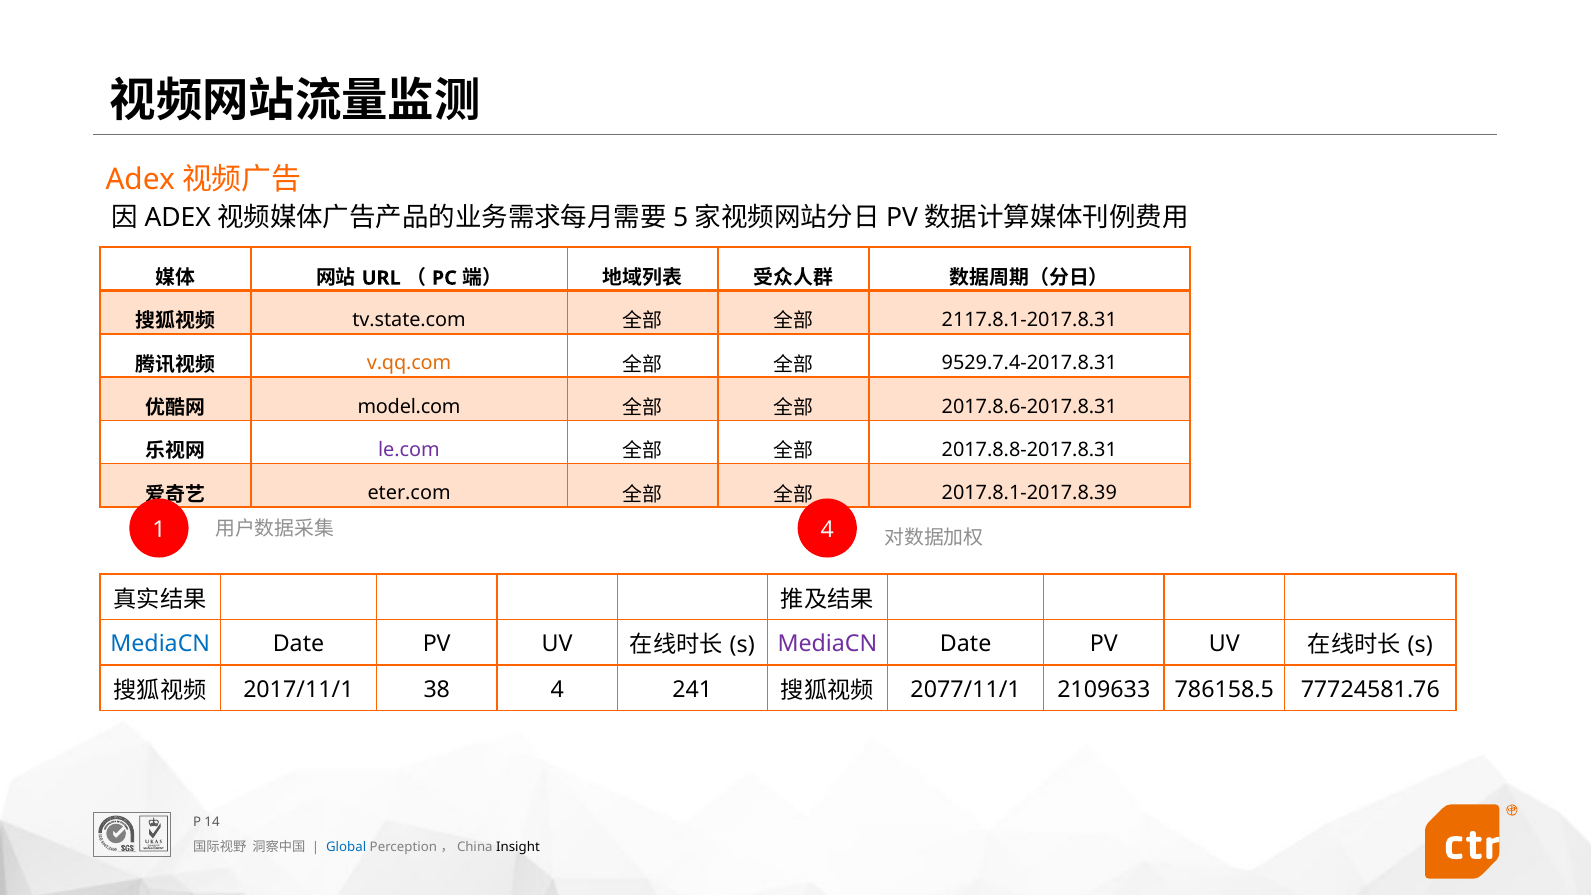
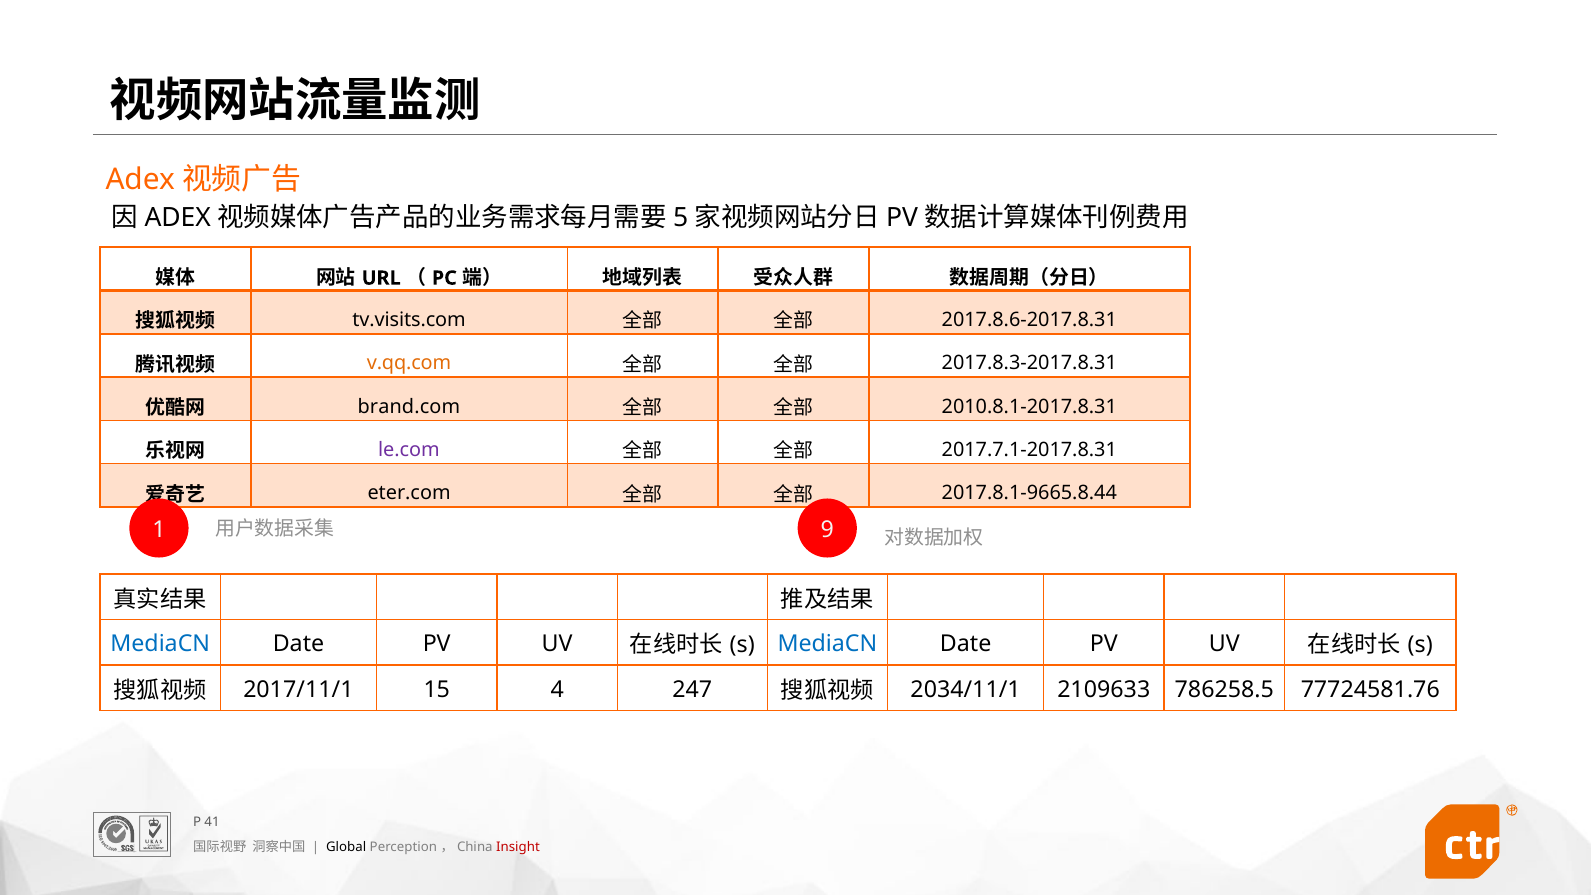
tv.state.com: tv.state.com -> tv.visits.com
2117.8.1-2017.8.31: 2117.8.1-2017.8.31 -> 2017.8.6-2017.8.31
9529.7.4-2017.8.31: 9529.7.4-2017.8.31 -> 2017.8.3-2017.8.31
model.com: model.com -> brand.com
2017.8.6-2017.8.31: 2017.8.6-2017.8.31 -> 2010.8.1-2017.8.31
2017.8.8-2017.8.31: 2017.8.8-2017.8.31 -> 2017.7.1-2017.8.31
2017.8.1-2017.8.39: 2017.8.1-2017.8.39 -> 2017.8.1-9665.8.44
1 4: 4 -> 9
MediaCN at (827, 644) colour: purple -> blue
38: 38 -> 15
241: 241 -> 247
2077/11/1: 2077/11/1 -> 2034/11/1
786158.5: 786158.5 -> 786258.5
14: 14 -> 41
Global colour: blue -> black
Insight colour: black -> red
